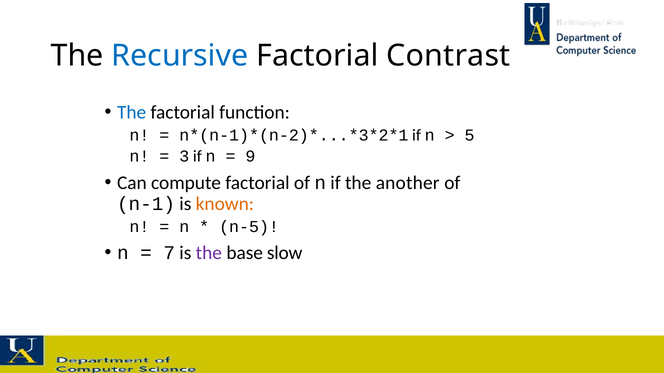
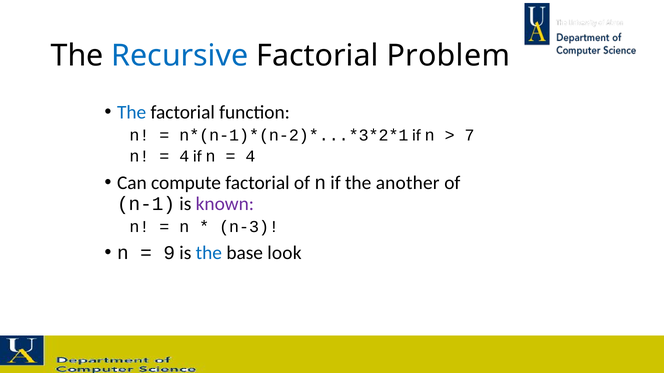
Contrast: Contrast -> Problem
5: 5 -> 7
3 at (184, 157): 3 -> 4
9 at (250, 157): 9 -> 4
known colour: orange -> purple
n-5: n-5 -> n-3
7: 7 -> 9
the at (209, 253) colour: purple -> blue
slow: slow -> look
